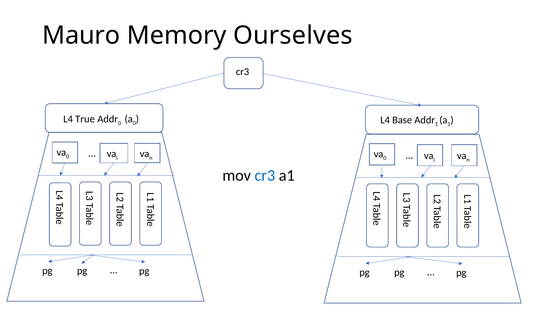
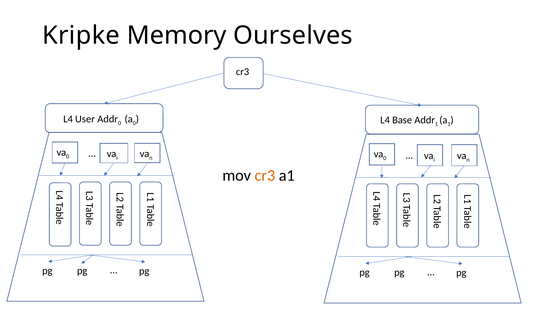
Mauro: Mauro -> Kripke
True: True -> User
cr3 at (265, 175) colour: blue -> orange
